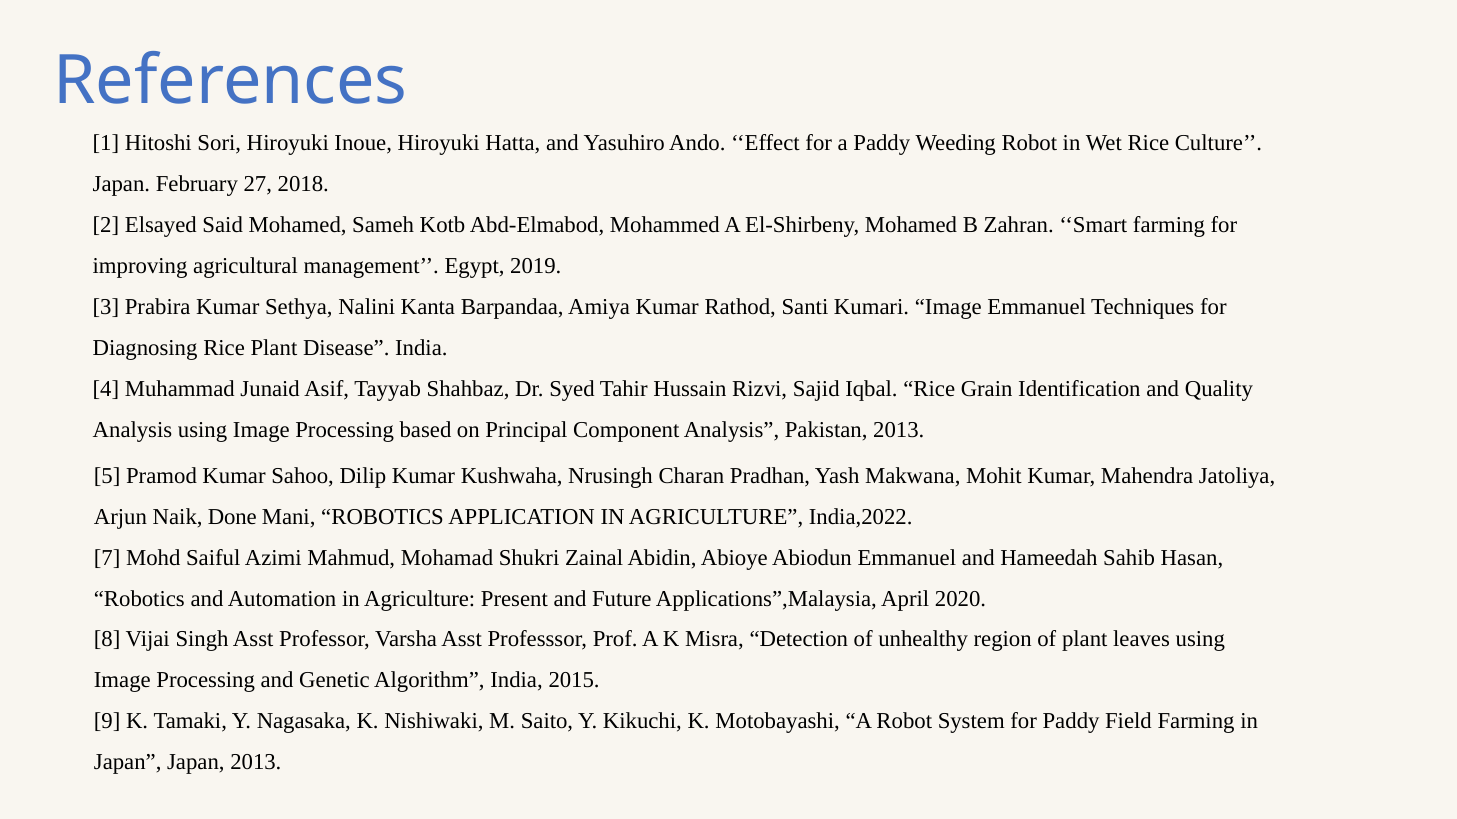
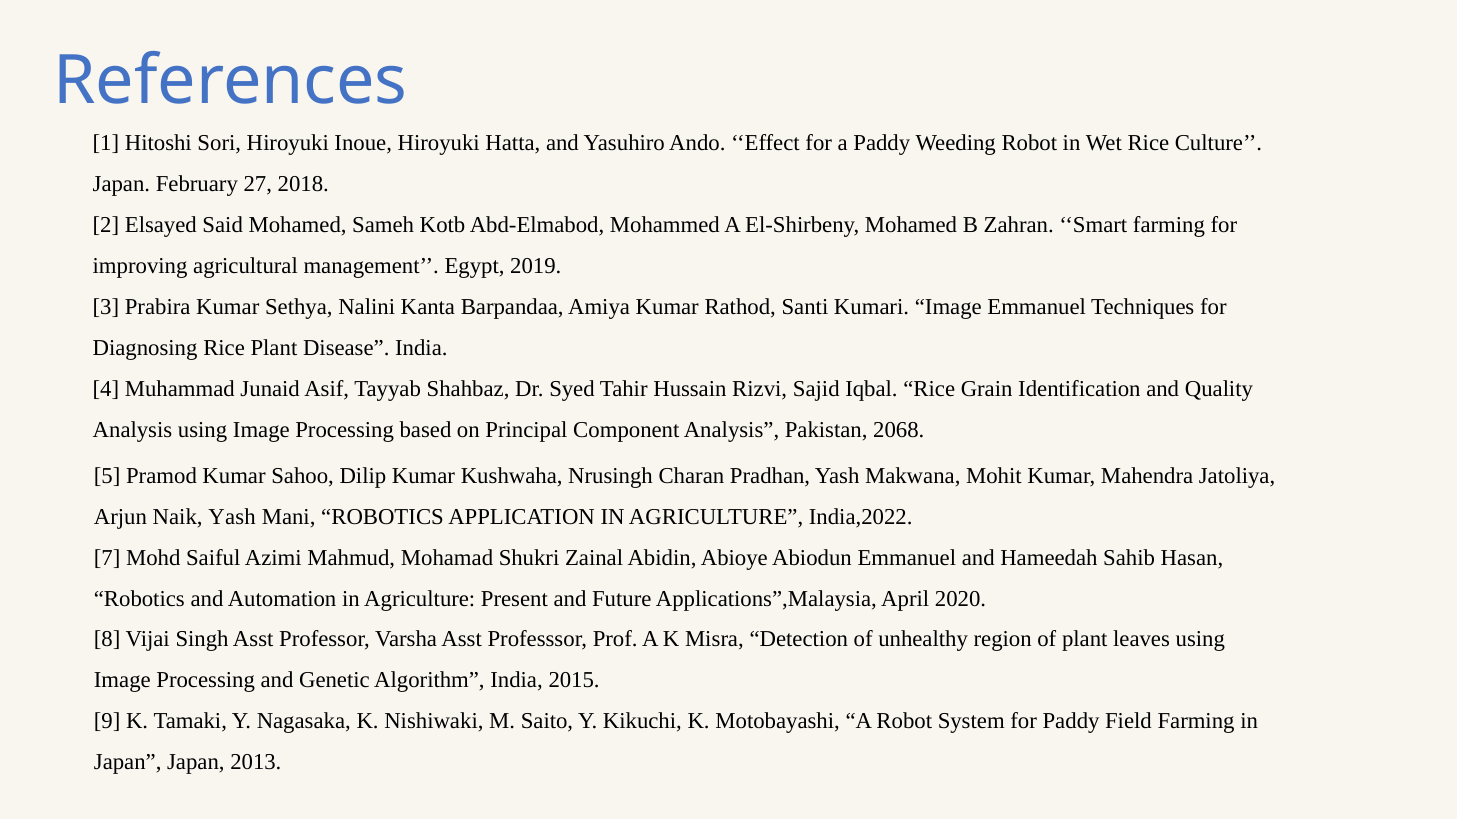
Pakistan 2013: 2013 -> 2068
Naik Done: Done -> Yash
